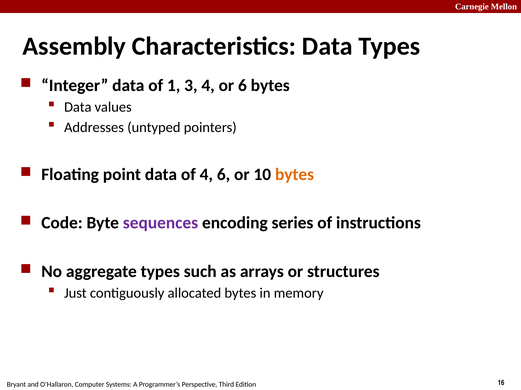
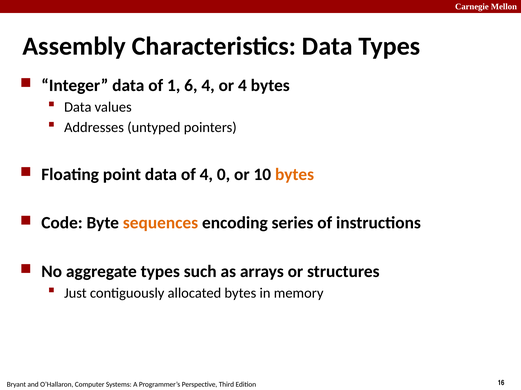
3: 3 -> 6
or 6: 6 -> 4
4 6: 6 -> 0
sequences colour: purple -> orange
